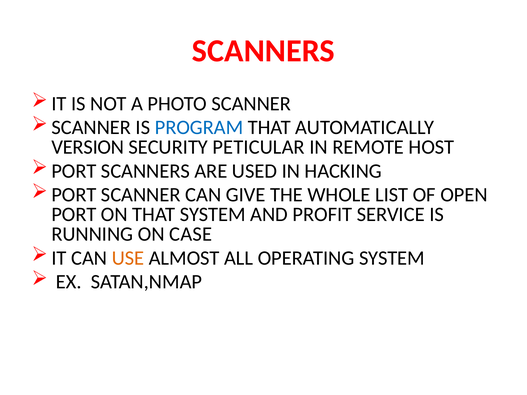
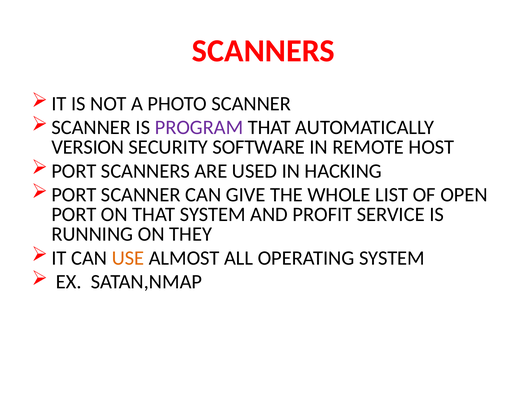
PROGRAM colour: blue -> purple
PETICULAR: PETICULAR -> SOFTWARE
CASE: CASE -> THEY
